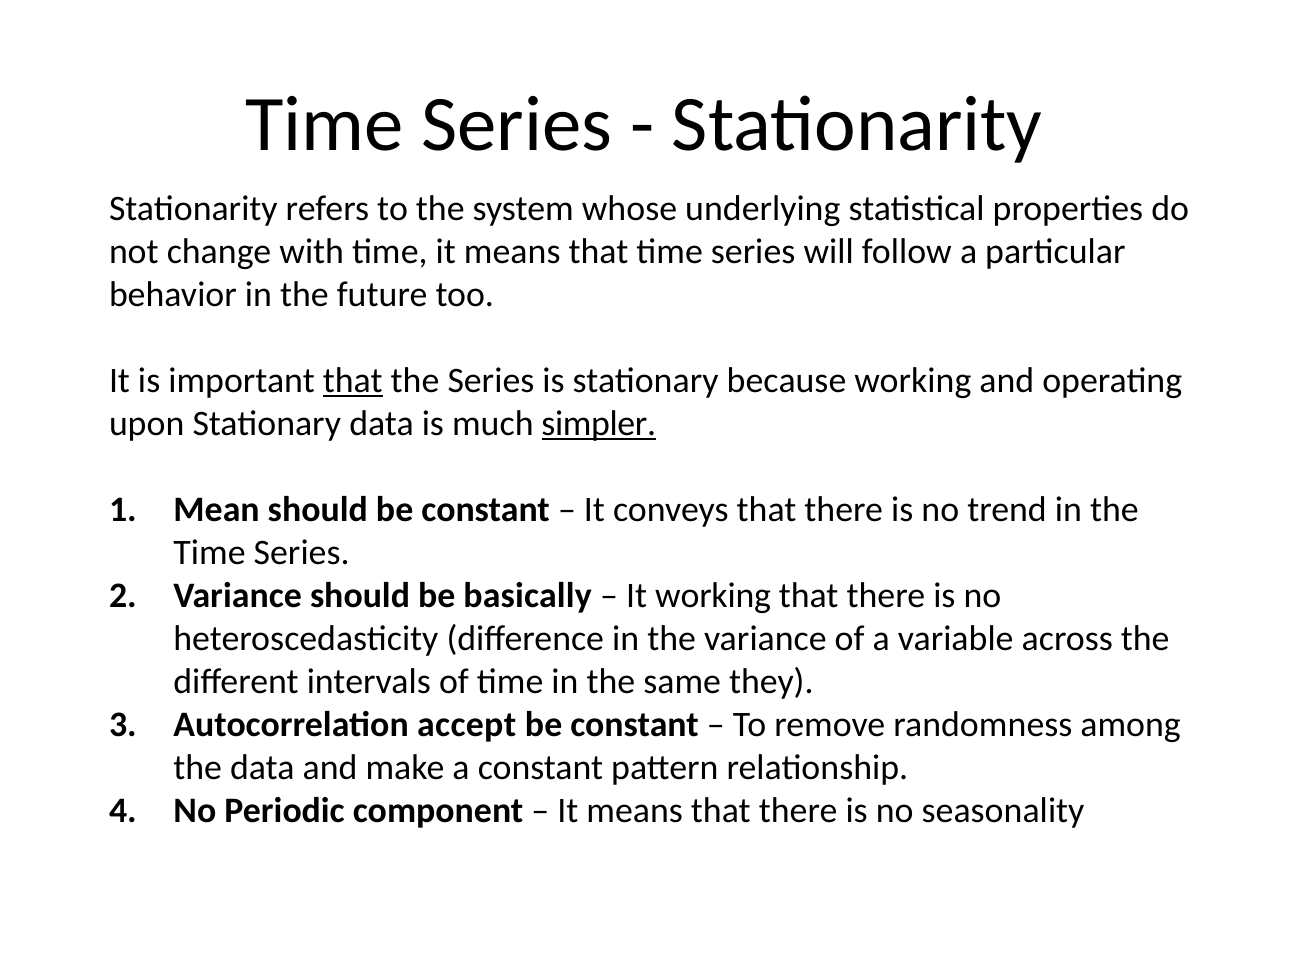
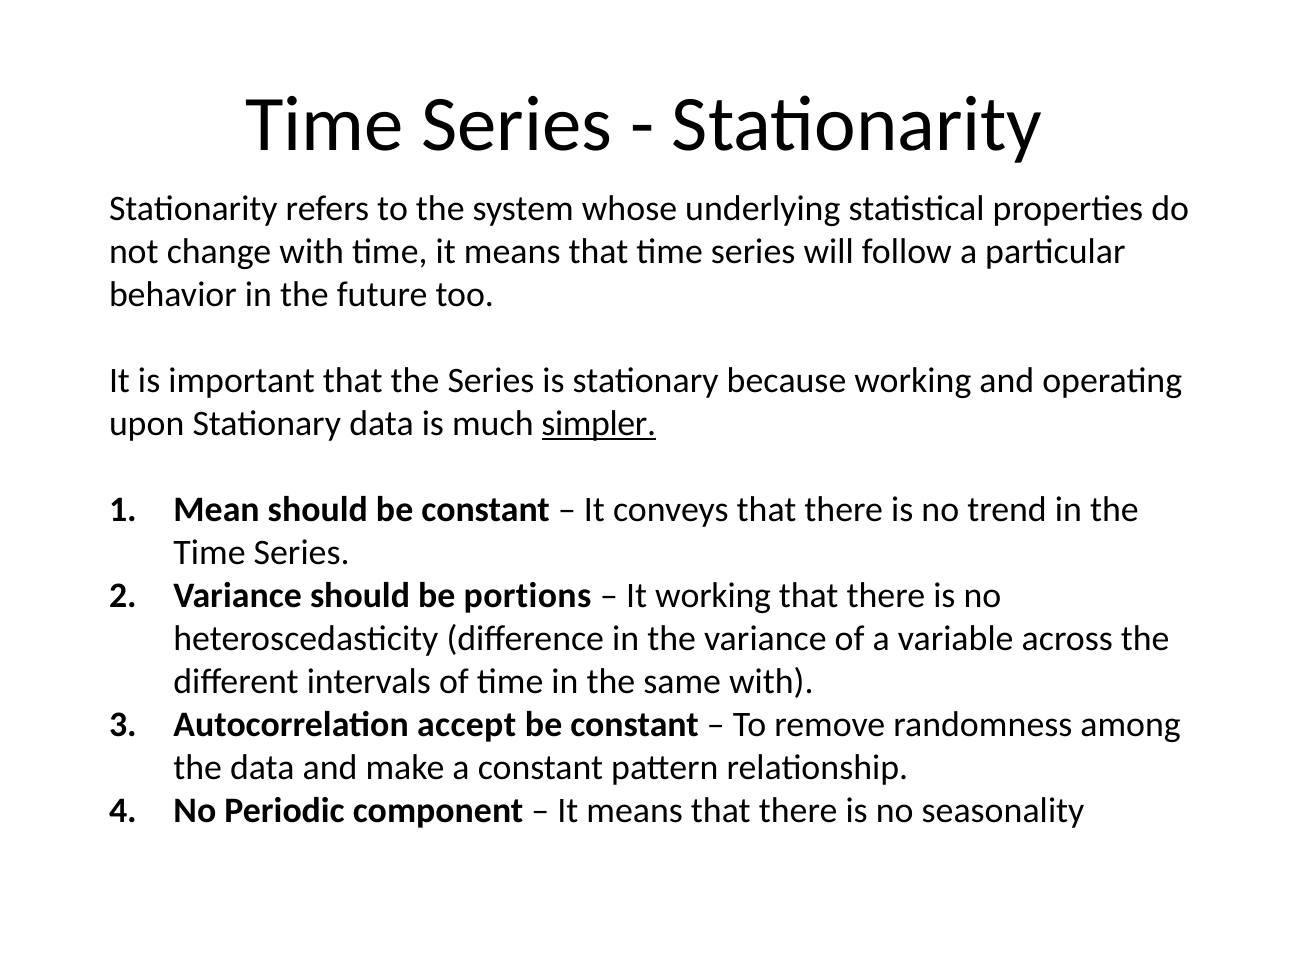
that at (353, 381) underline: present -> none
basically: basically -> portions
same they: they -> with
